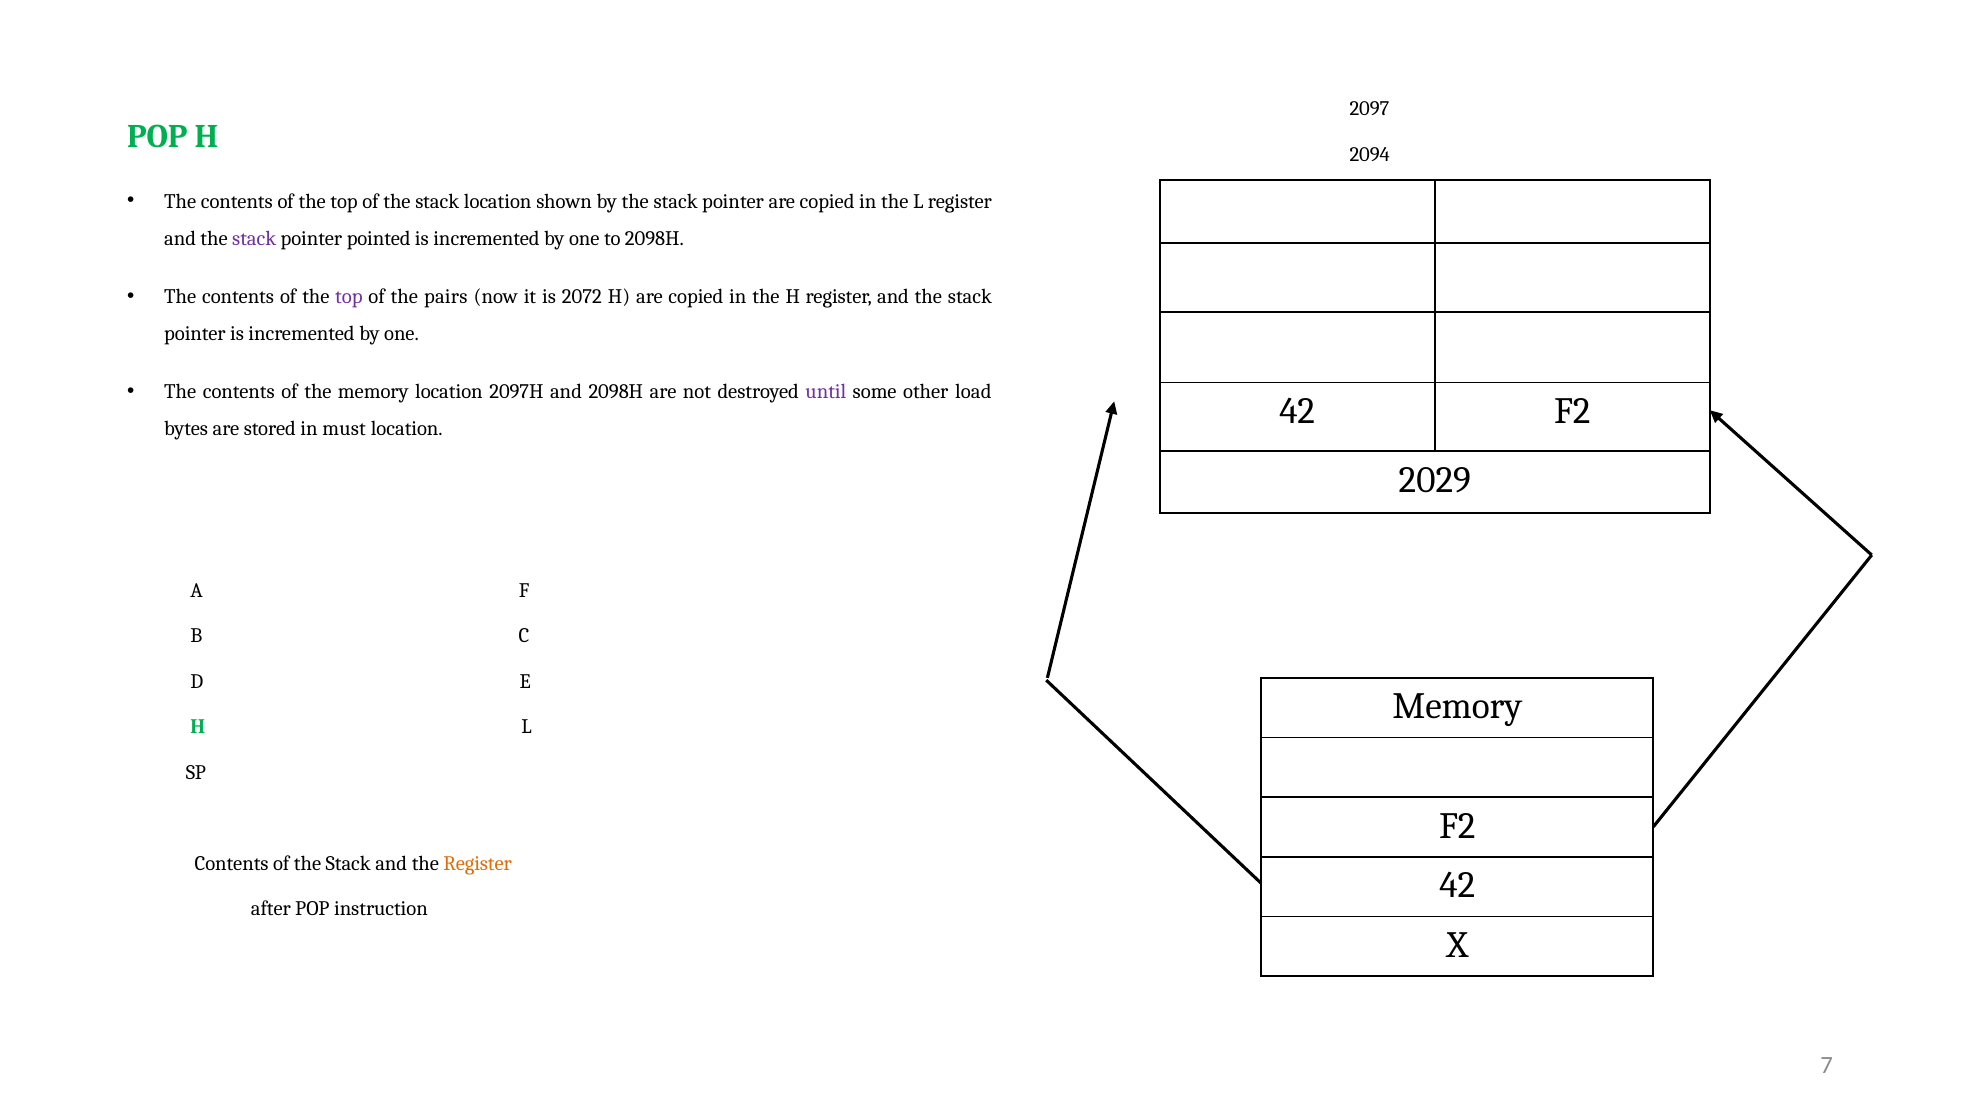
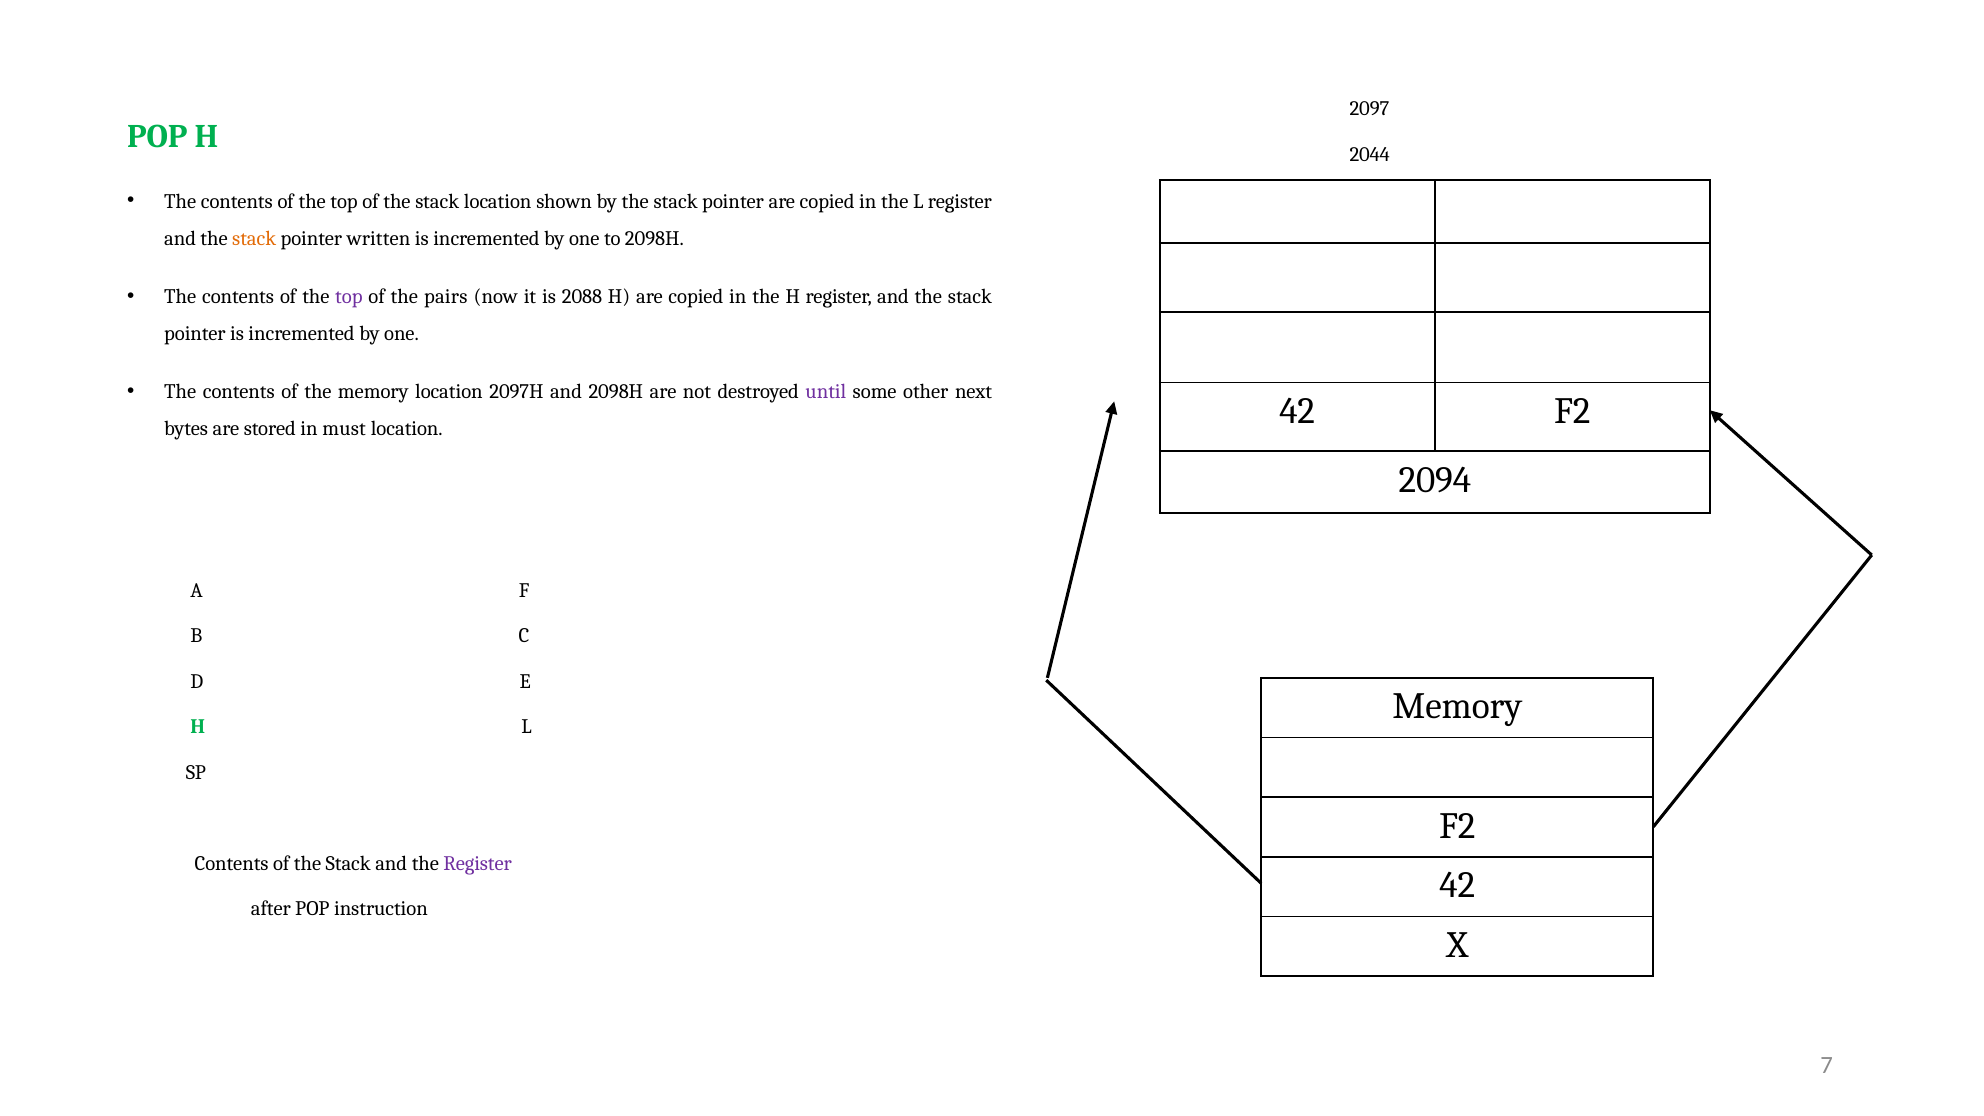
2094: 2094 -> 2044
stack at (254, 239) colour: purple -> orange
pointed: pointed -> written
2072: 2072 -> 2088
load: load -> next
2029: 2029 -> 2094
Register at (478, 863) colour: orange -> purple
